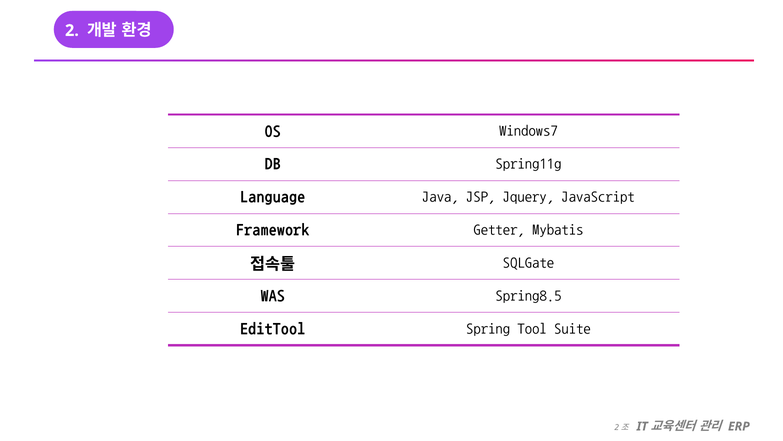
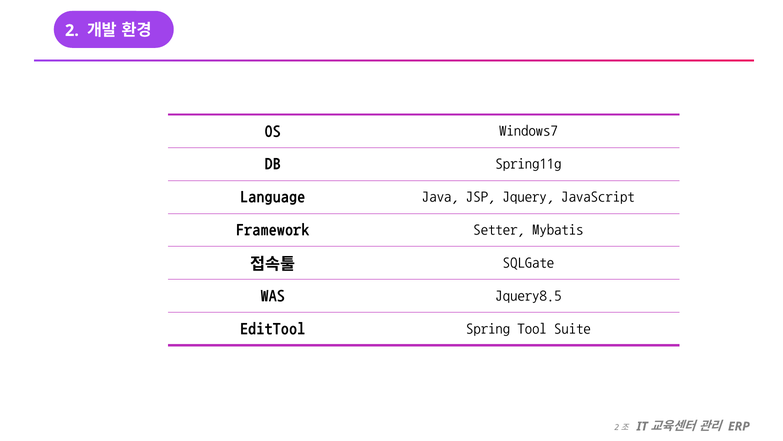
Getter: Getter -> Setter
Spring8.5: Spring8.5 -> Jquery8.5
